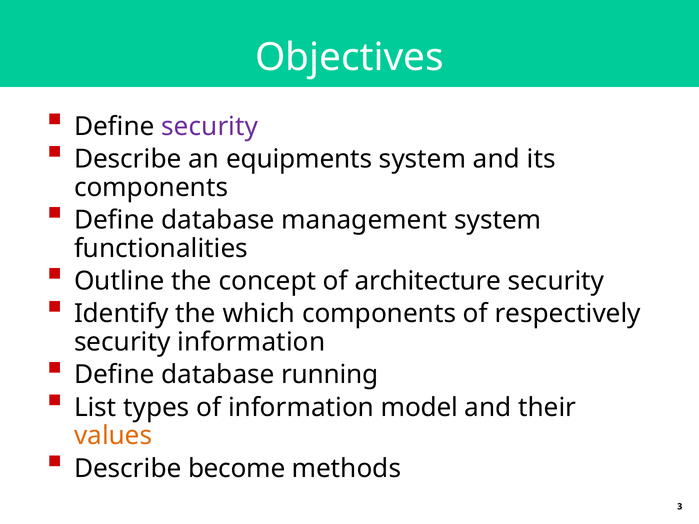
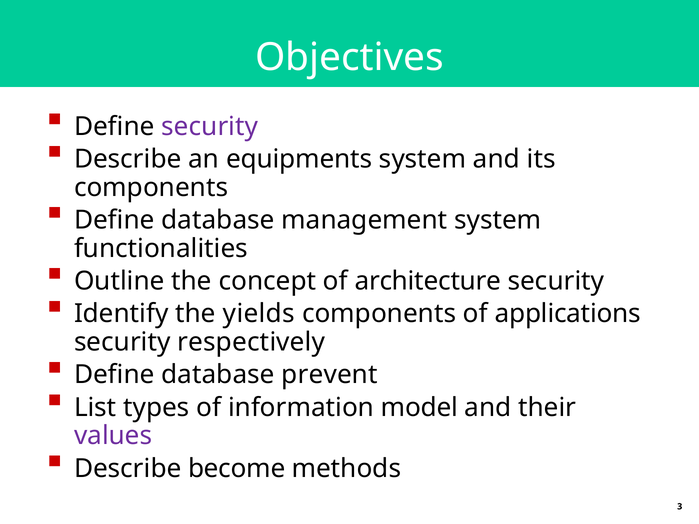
which: which -> yields
respectively: respectively -> applications
security information: information -> respectively
running: running -> prevent
values colour: orange -> purple
